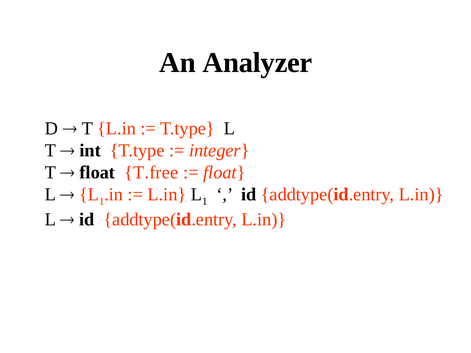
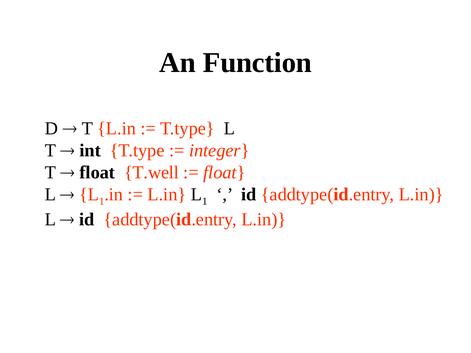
Analyzer: Analyzer -> Function
T.free: T.free -> T.well
